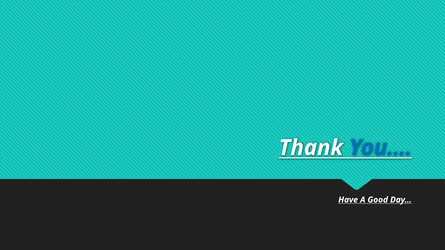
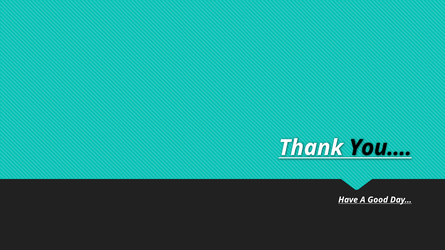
You… colour: blue -> black
